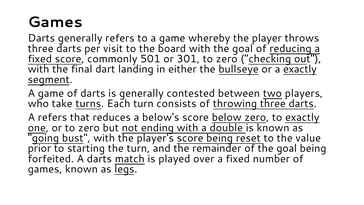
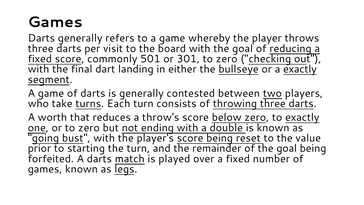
A refers: refers -> worth
below's: below's -> throw's
